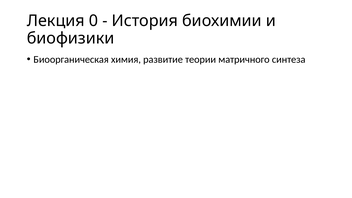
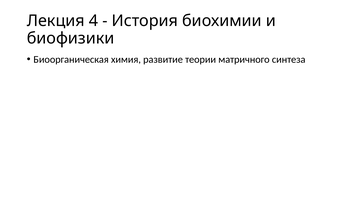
0: 0 -> 4
